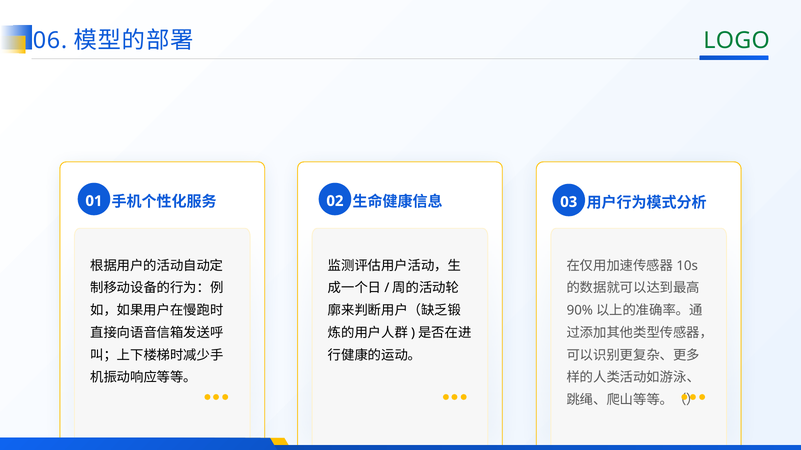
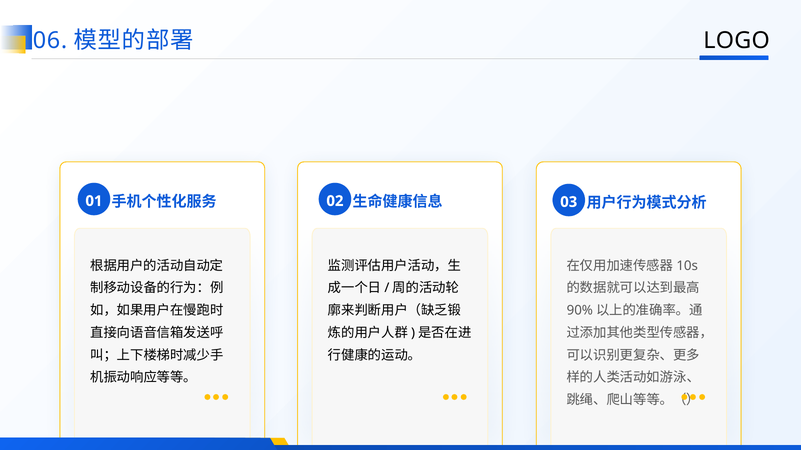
LOGO colour: green -> black
